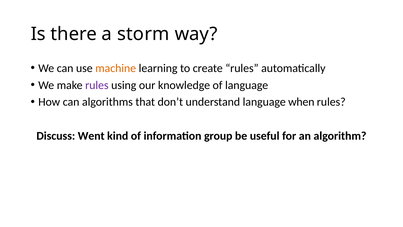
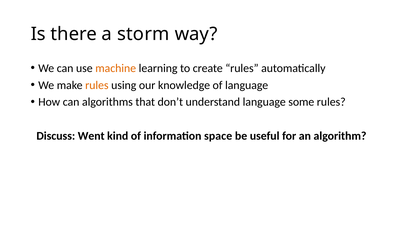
rules at (97, 85) colour: purple -> orange
when: when -> some
group: group -> space
